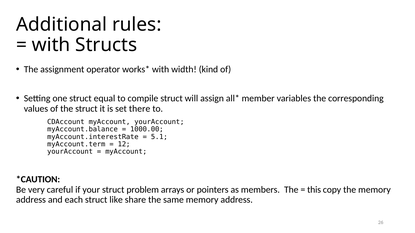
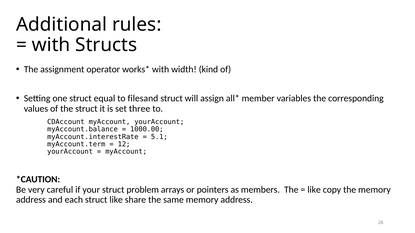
compile: compile -> filesand
there: there -> three
this at (314, 190): this -> like
